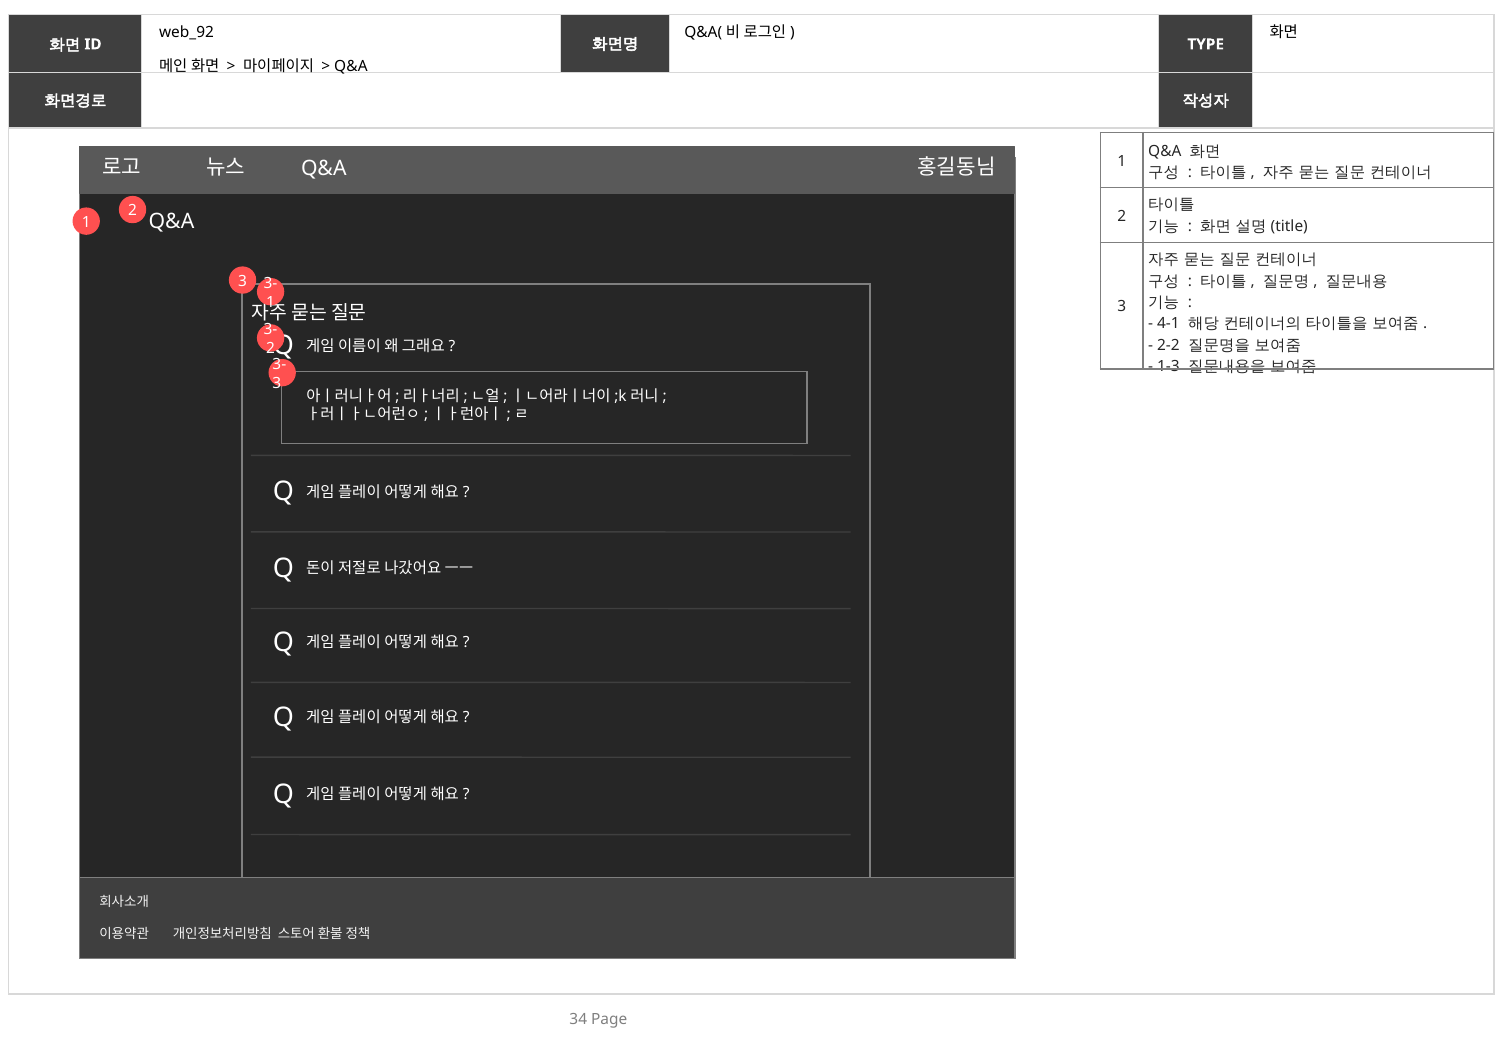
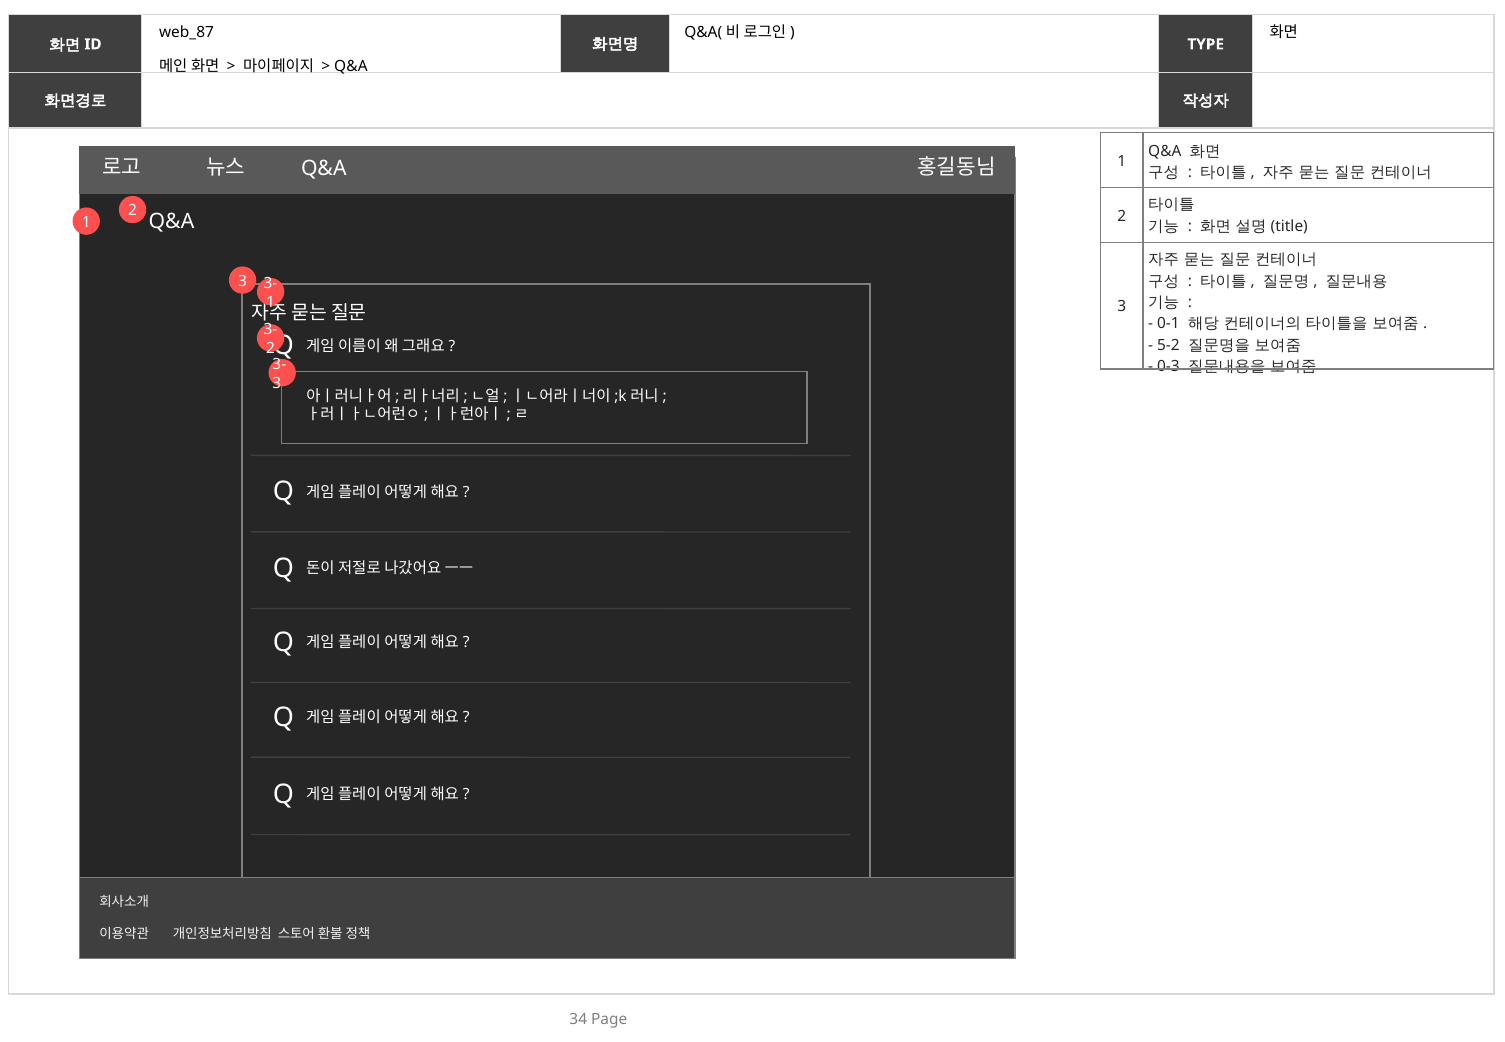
web_92: web_92 -> web_87
4-1: 4-1 -> 0-1
2-2: 2-2 -> 5-2
1-3: 1-3 -> 0-3
